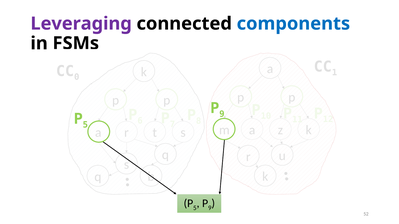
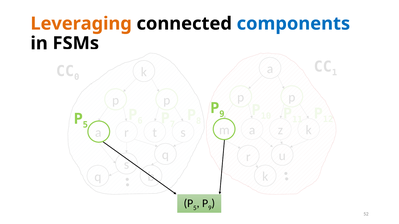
Leveraging colour: purple -> orange
